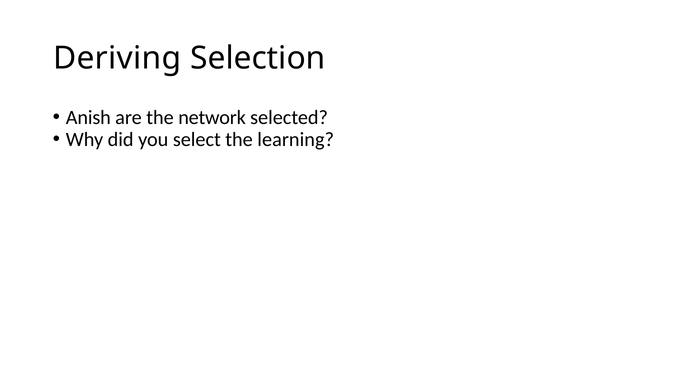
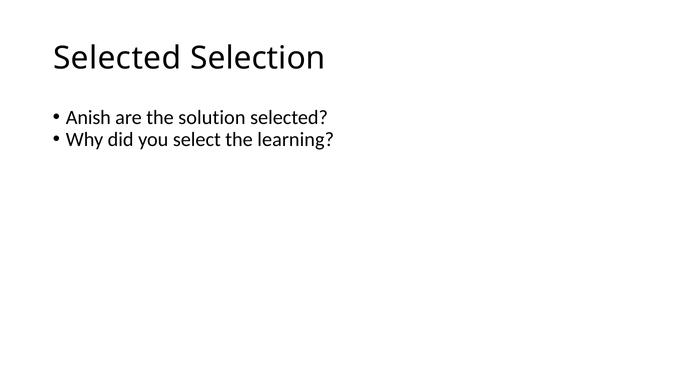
Deriving at (117, 58): Deriving -> Selected
network: network -> solution
